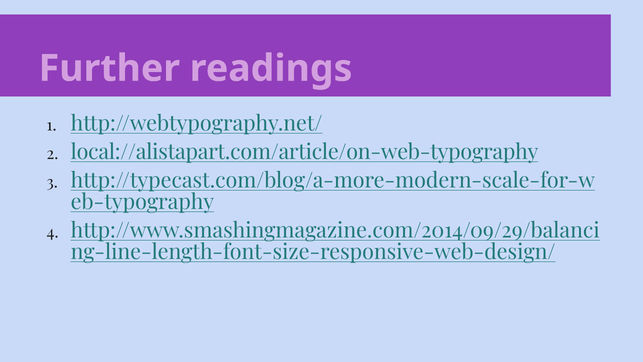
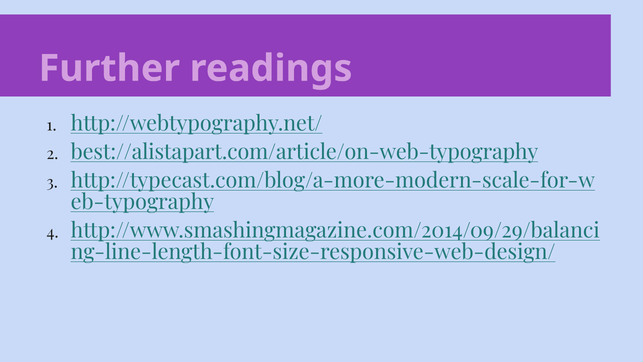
local://alistapart.com/article/on-web-typography: local://alistapart.com/article/on-web-typography -> best://alistapart.com/article/on-web-typography
